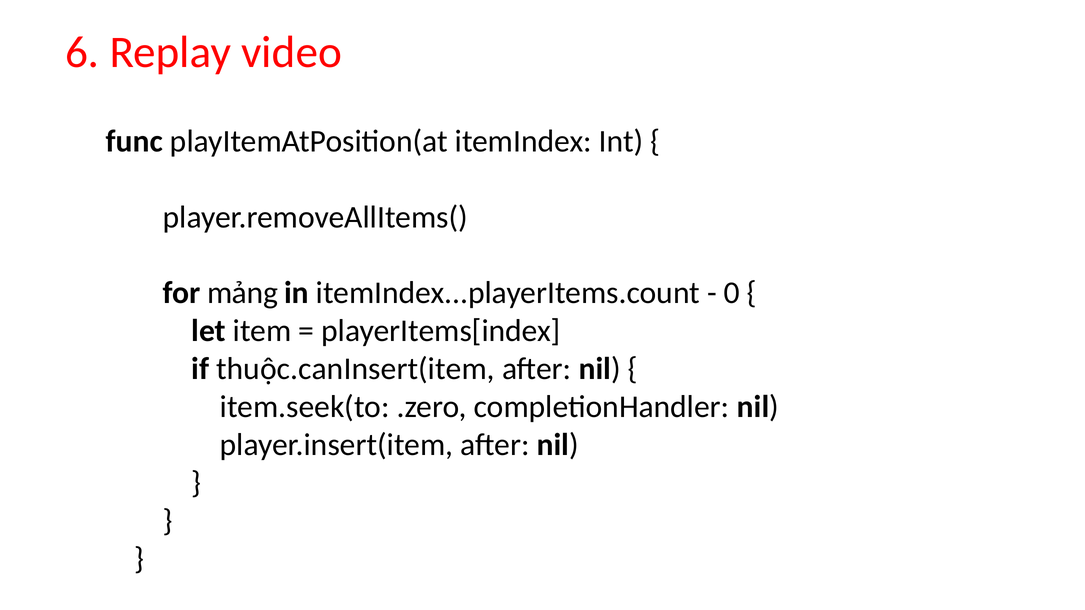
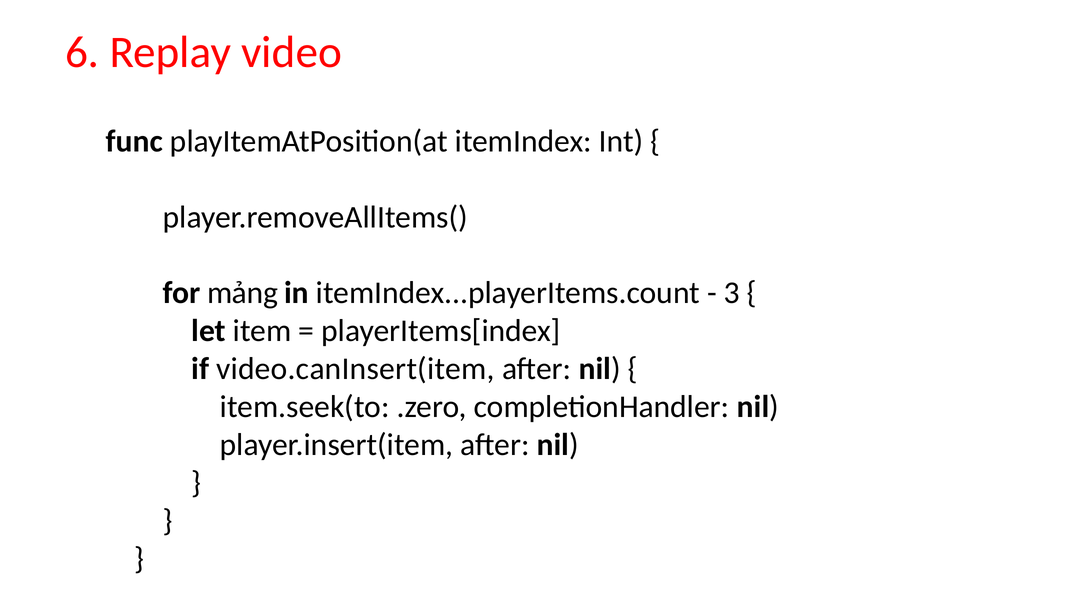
0: 0 -> 3
thuộc.canInsert(item: thuộc.canInsert(item -> video.canInsert(item
